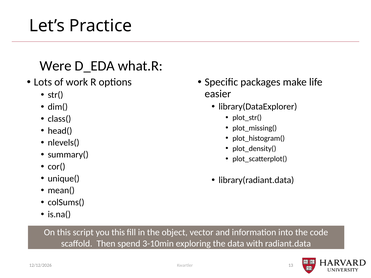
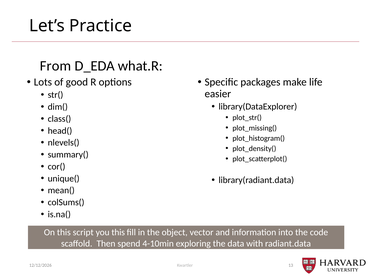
Were: Were -> From
work: work -> good
3-10min: 3-10min -> 4-10min
